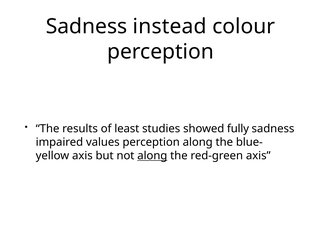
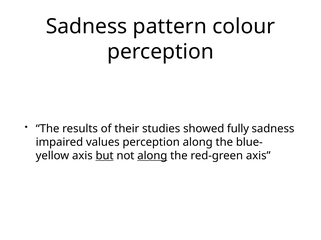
instead: instead -> pattern
least: least -> their
but underline: none -> present
